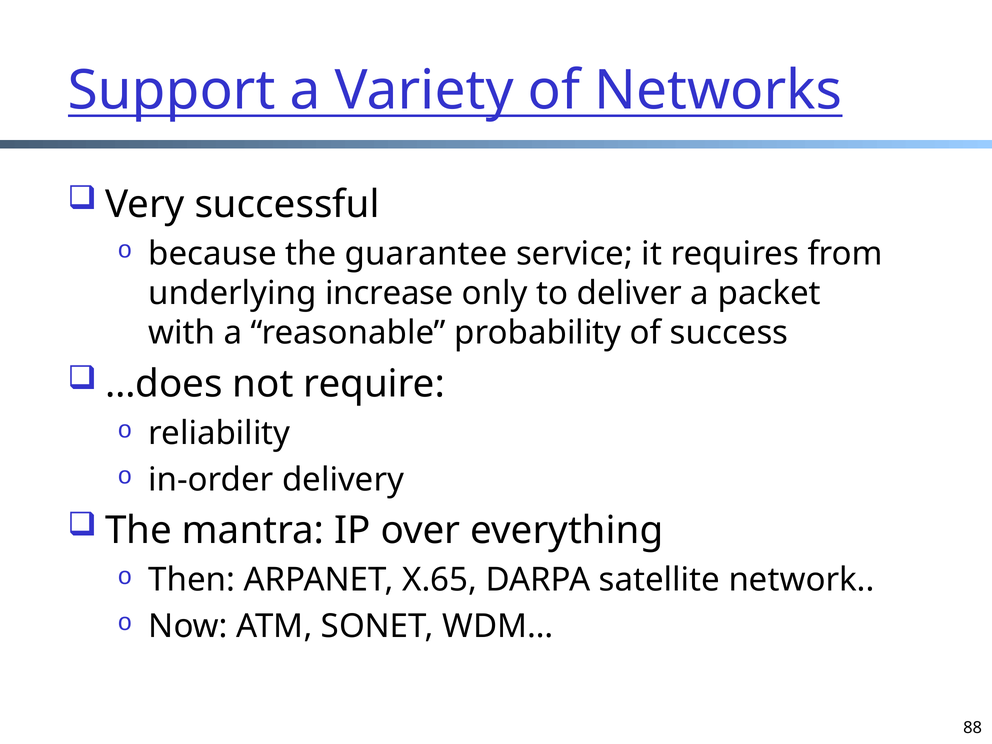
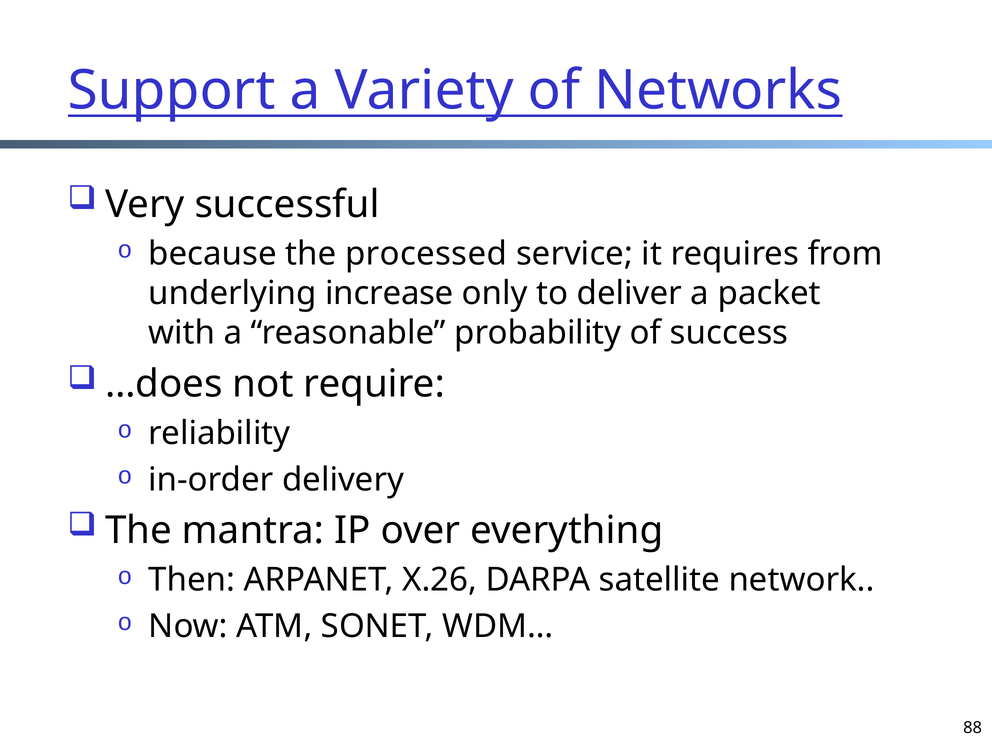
guarantee: guarantee -> processed
X.65: X.65 -> X.26
